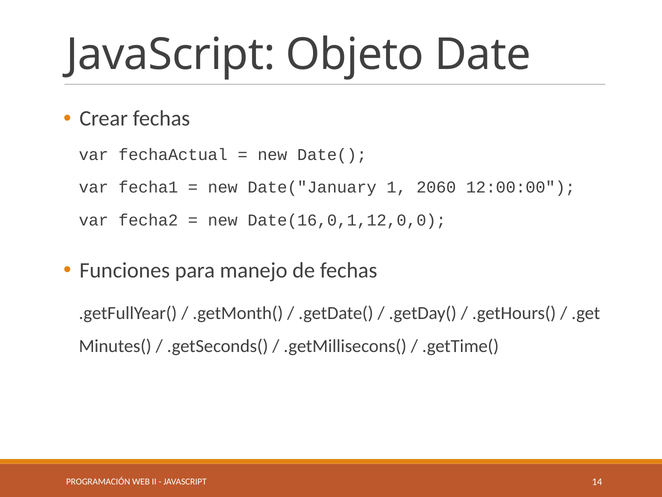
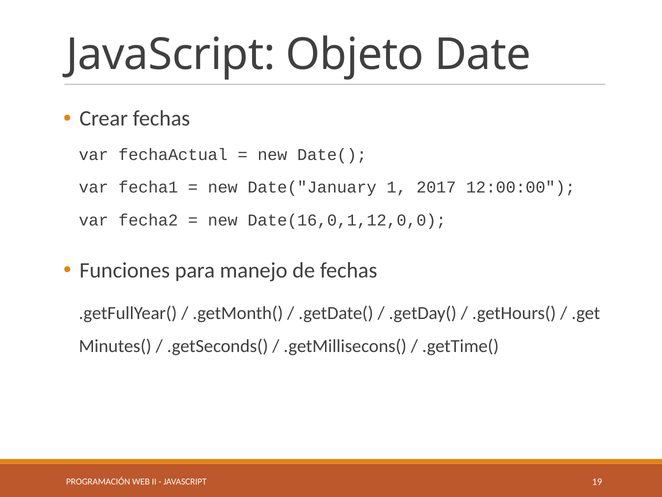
2060: 2060 -> 2017
14: 14 -> 19
